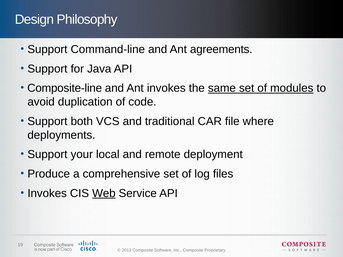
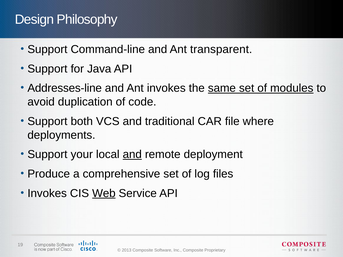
agreements: agreements -> transparent
Composite-line: Composite-line -> Addresses-line
and at (132, 155) underline: none -> present
